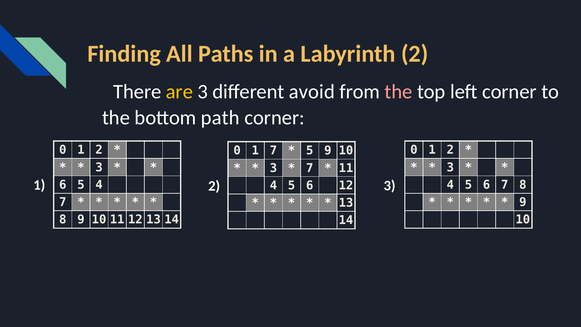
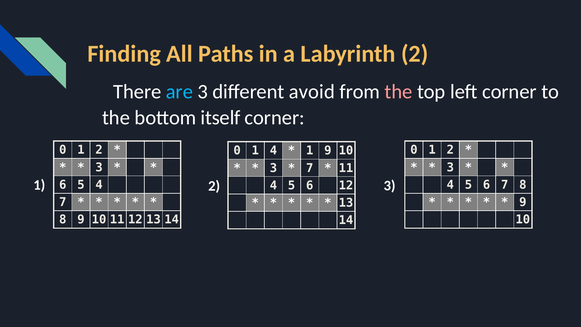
are colour: yellow -> light blue
path: path -> itself
1 7: 7 -> 4
5 at (310, 151): 5 -> 1
